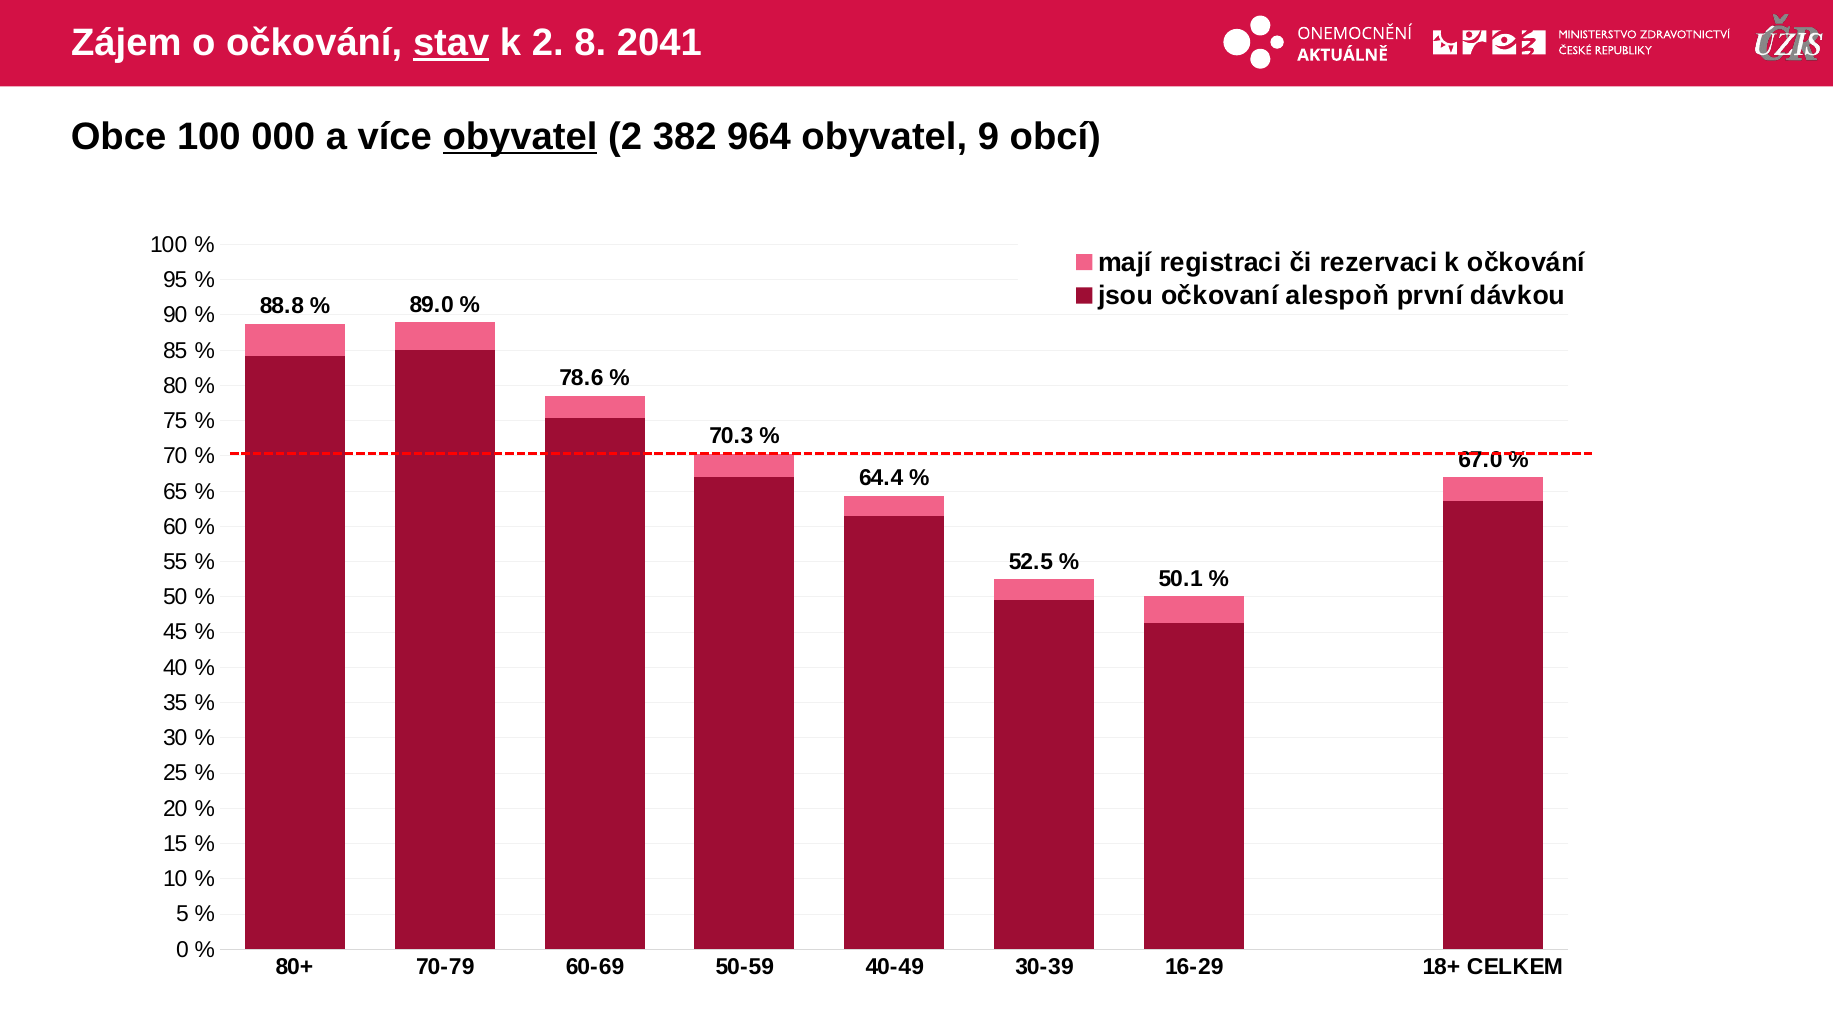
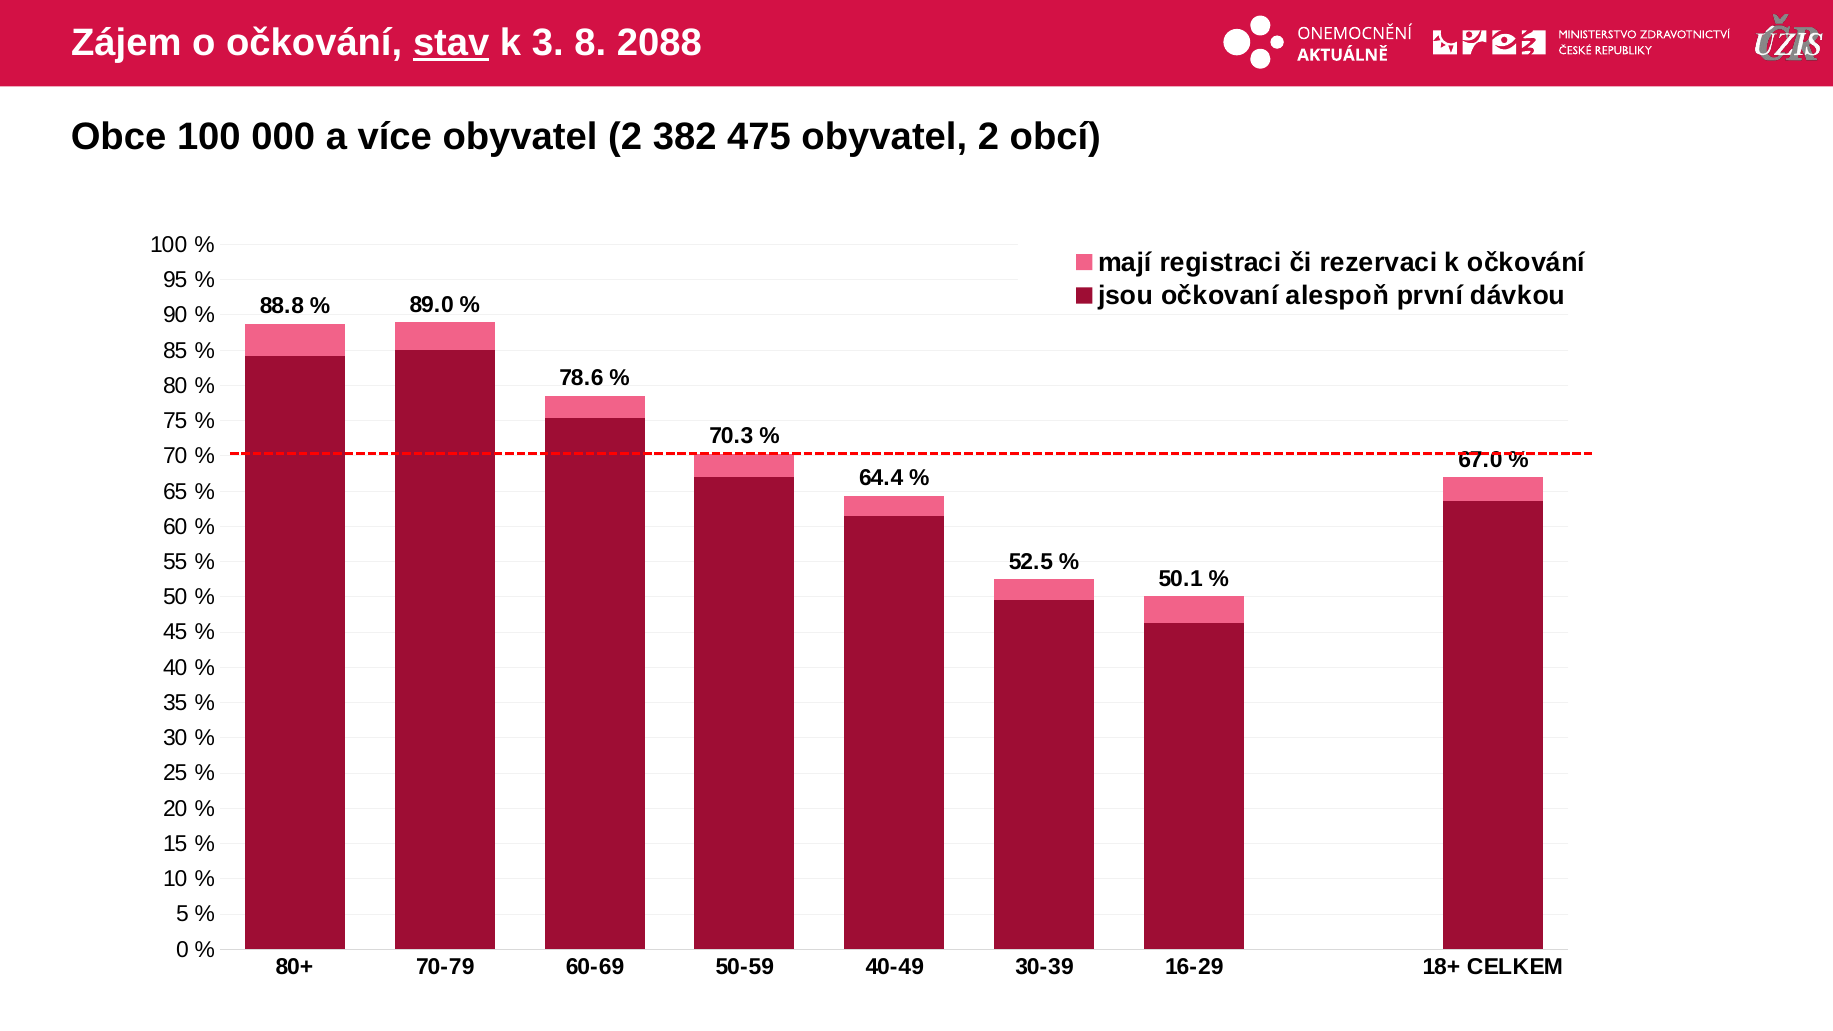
k 2: 2 -> 3
2041: 2041 -> 2088
obyvatel at (520, 137) underline: present -> none
964: 964 -> 475
9 at (989, 137): 9 -> 2
